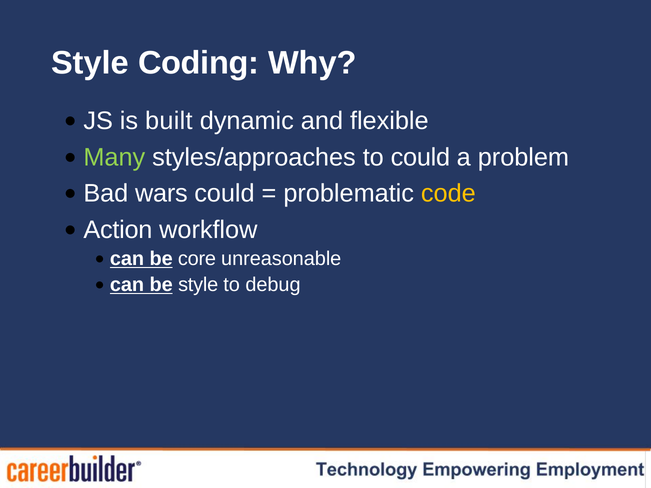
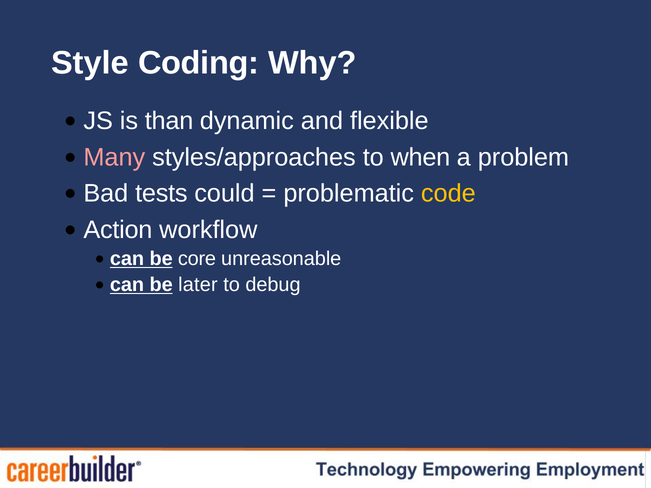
built: built -> than
Many colour: light green -> pink
to could: could -> when
wars: wars -> tests
be style: style -> later
